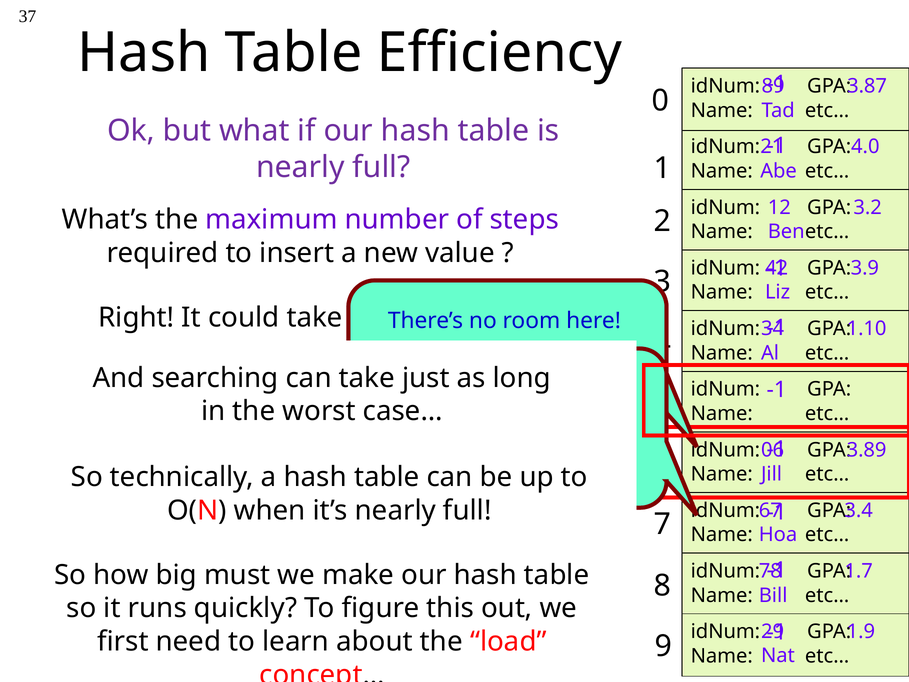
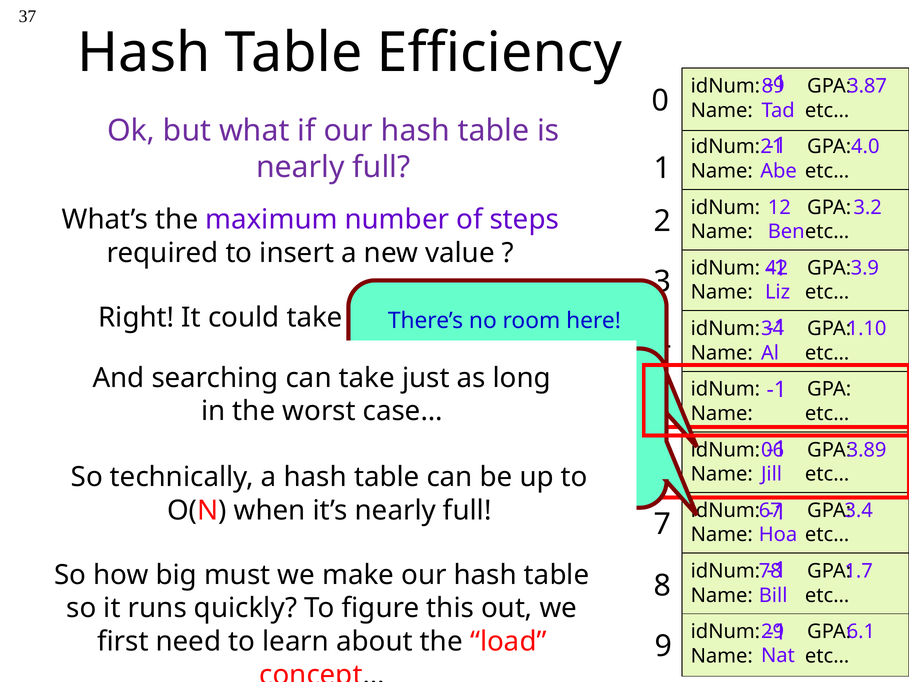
1.9: 1.9 -> 6.1
